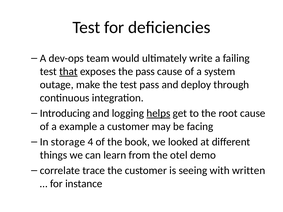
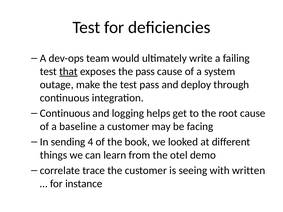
Introducing at (65, 113): Introducing -> Continuous
helps underline: present -> none
example: example -> baseline
storage: storage -> sending
